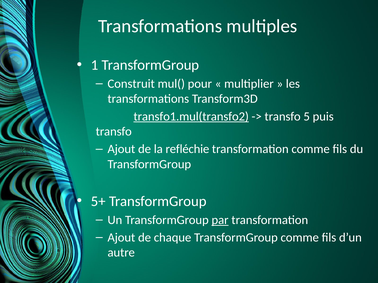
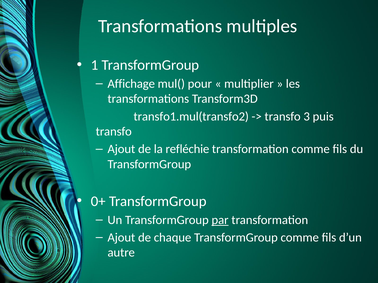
Construit: Construit -> Affichage
transfo1.mul(transfo2 underline: present -> none
5: 5 -> 3
5+: 5+ -> 0+
